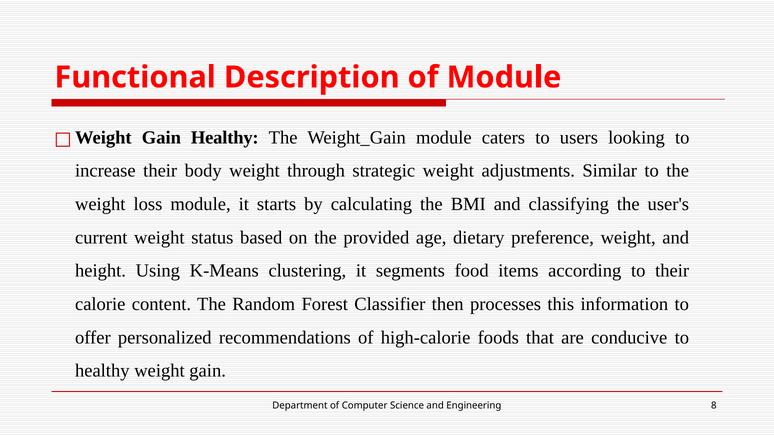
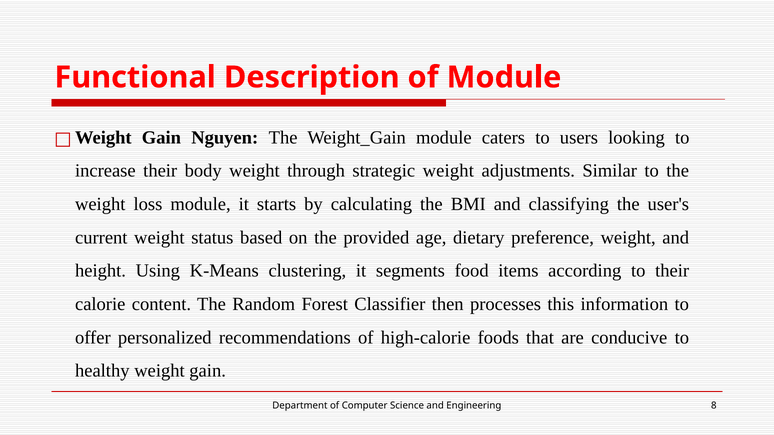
Gain Healthy: Healthy -> Nguyen
